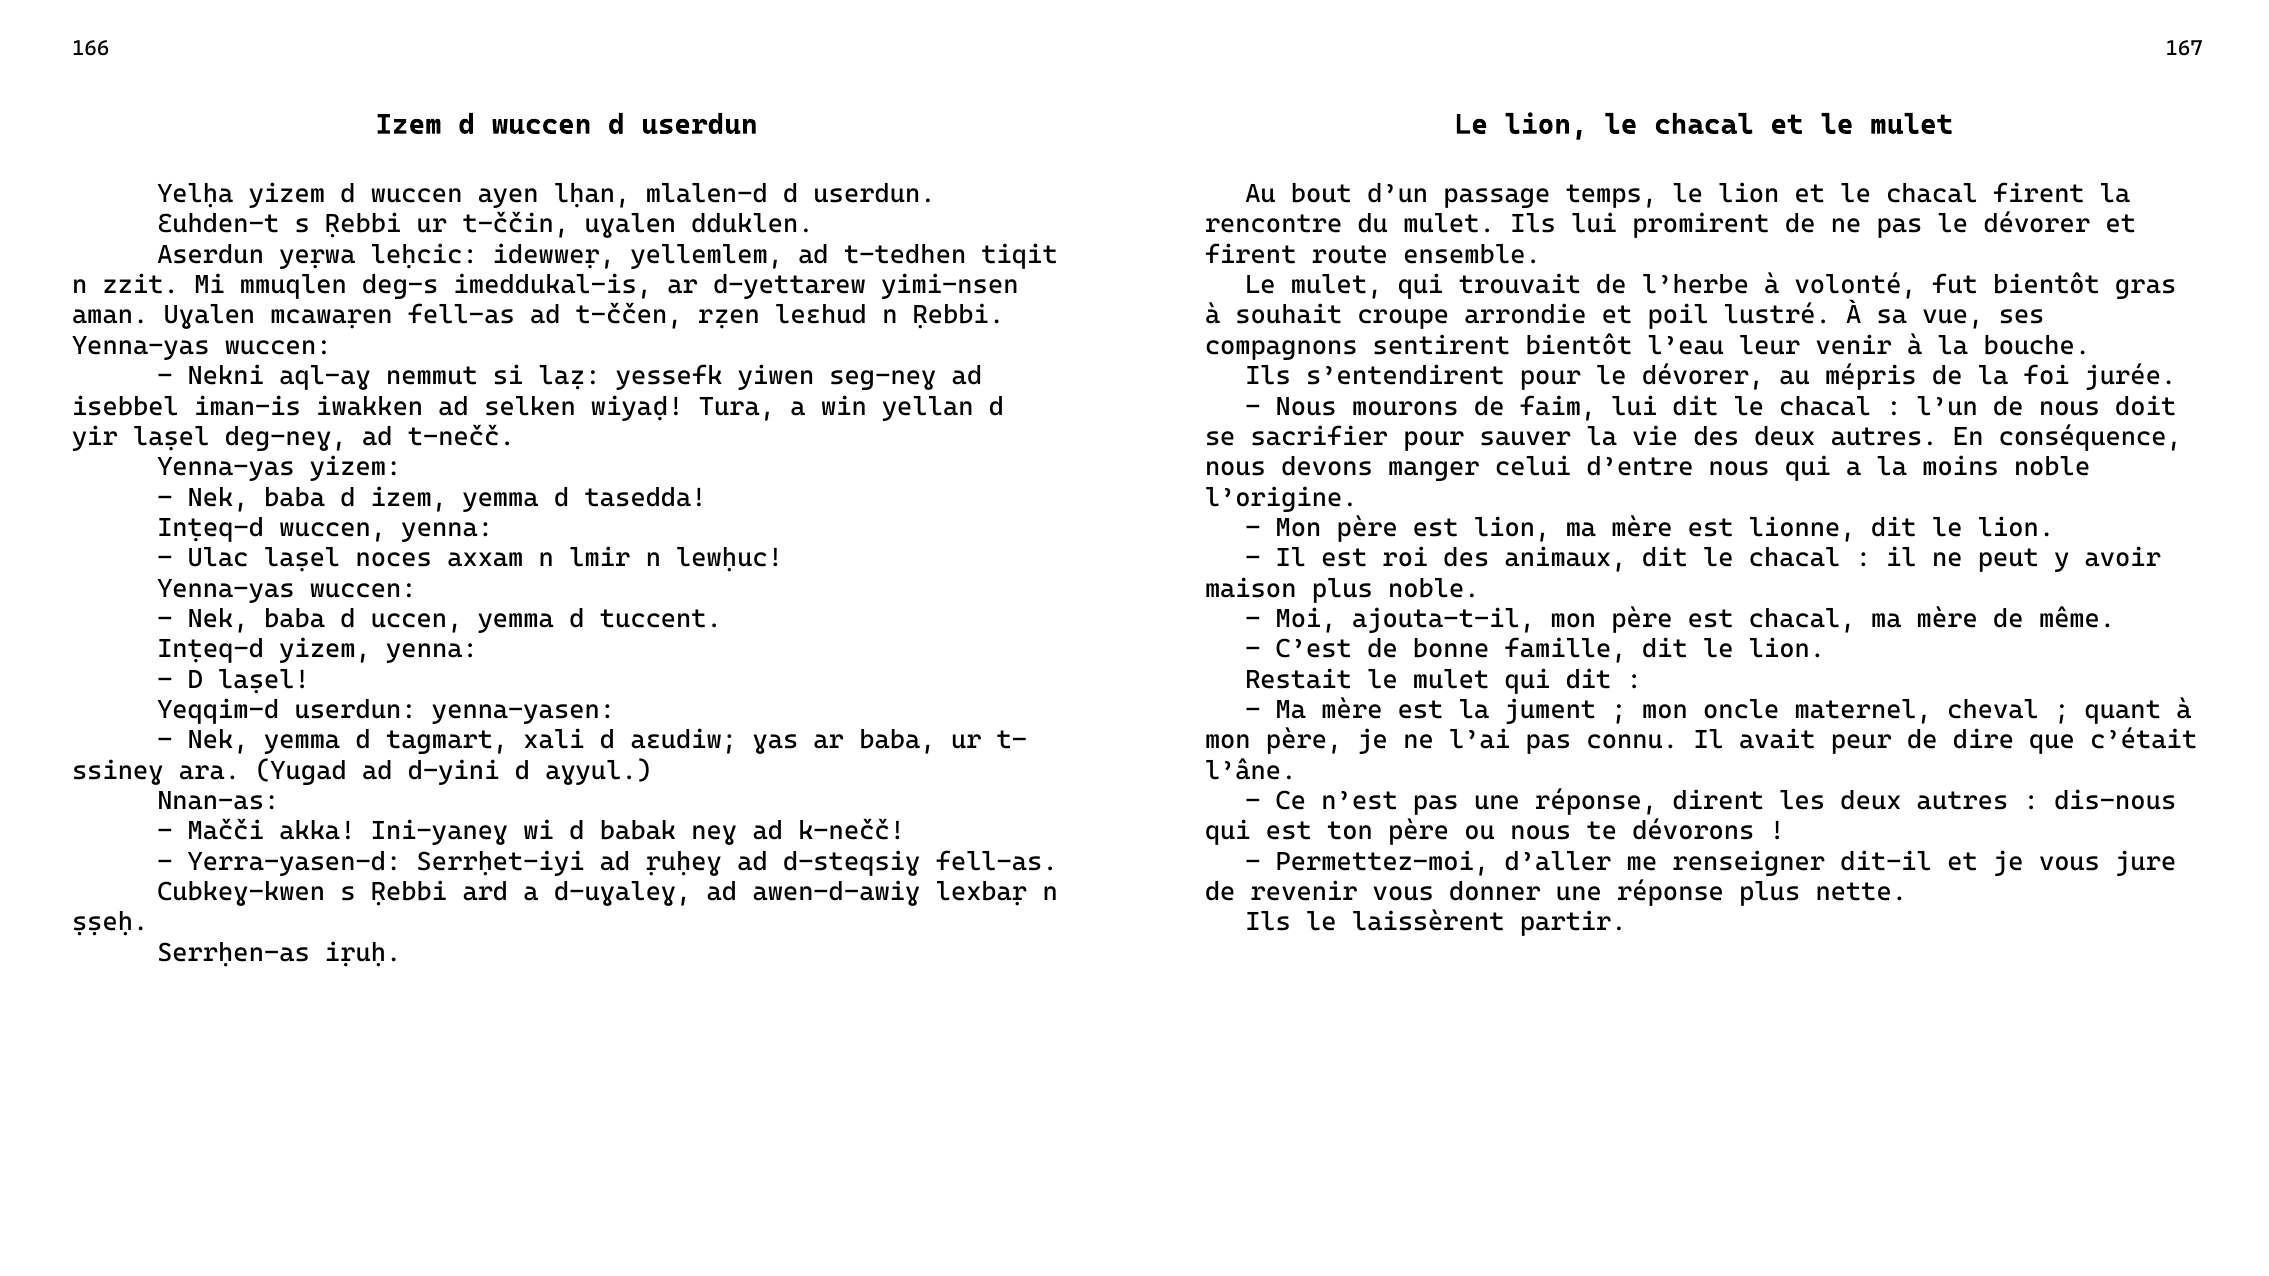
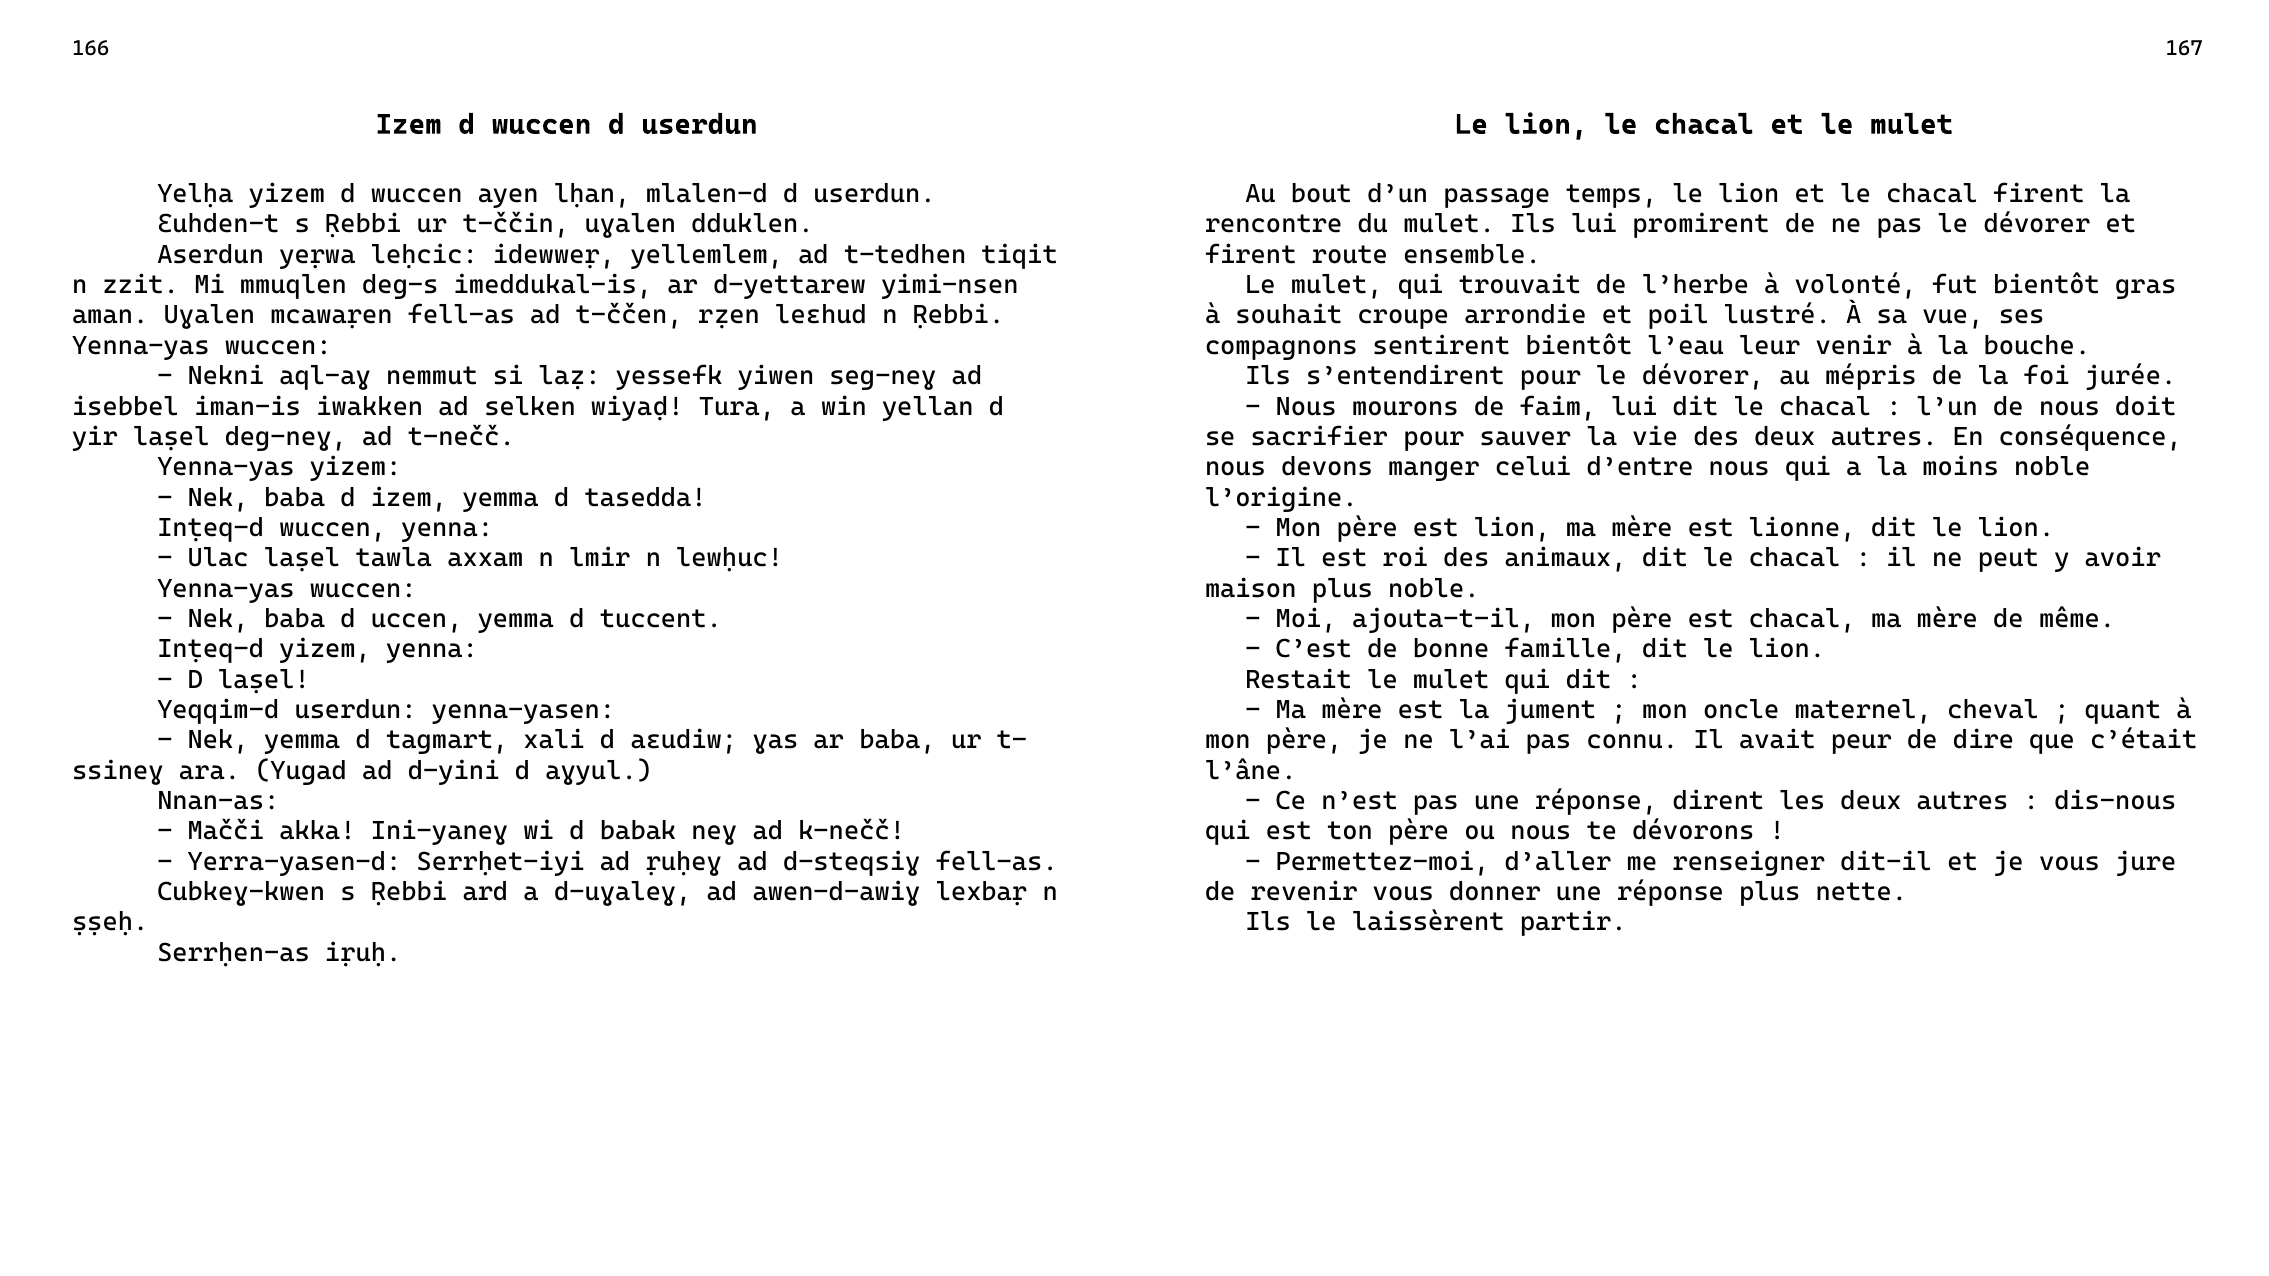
noces: noces -> tawla
